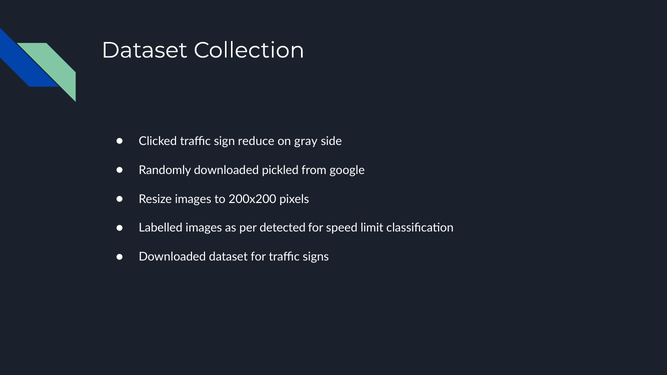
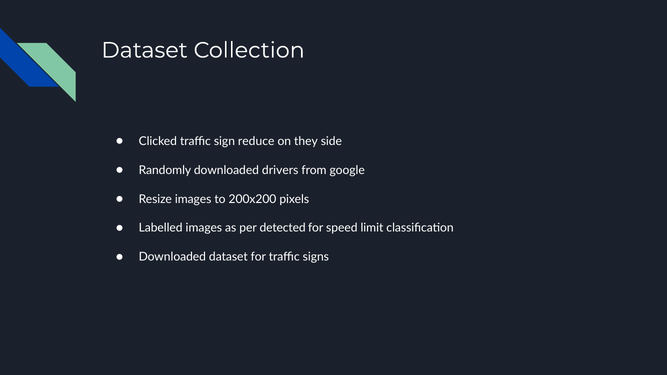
gray: gray -> they
pickled: pickled -> drivers
